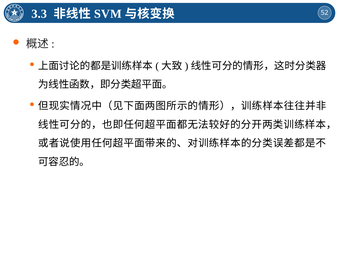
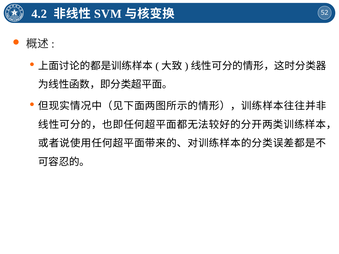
3.3: 3.3 -> 4.2
